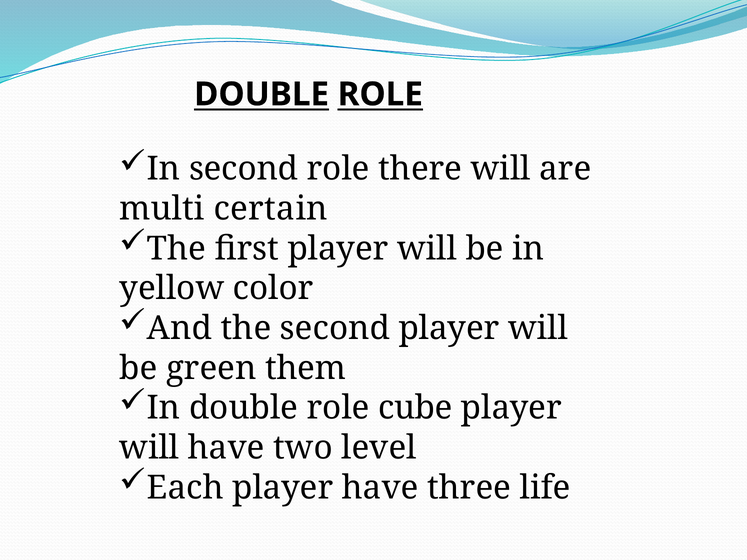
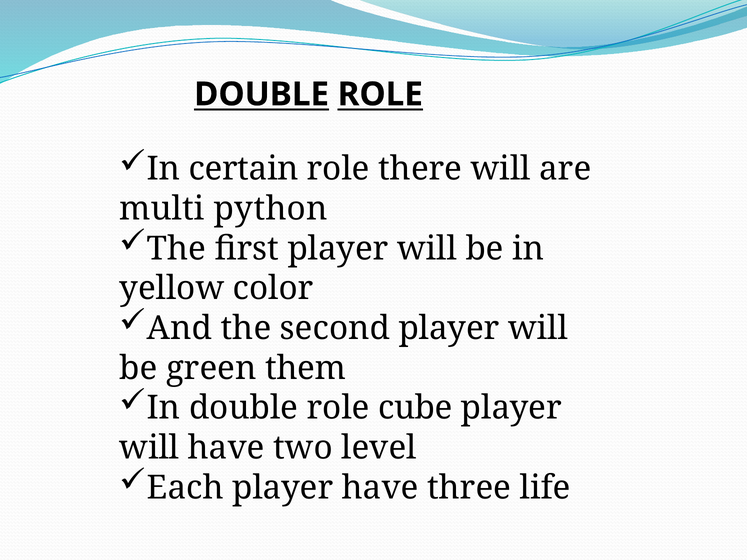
In second: second -> certain
certain: certain -> python
